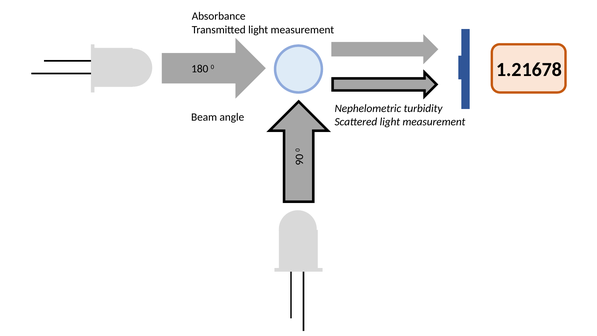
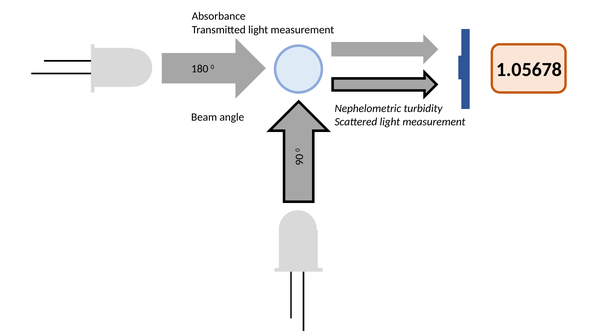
1.21678: 1.21678 -> 1.05678
